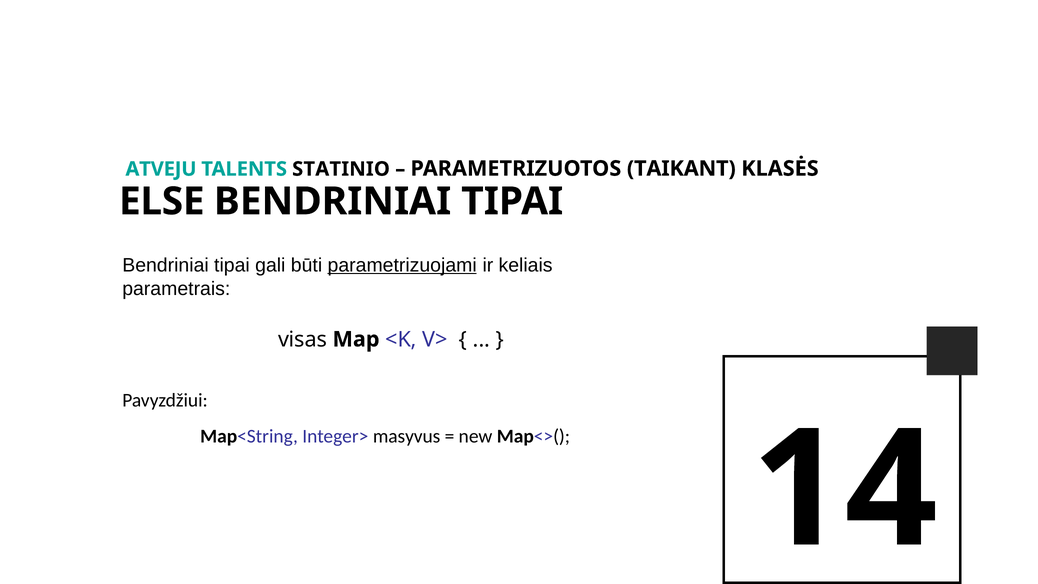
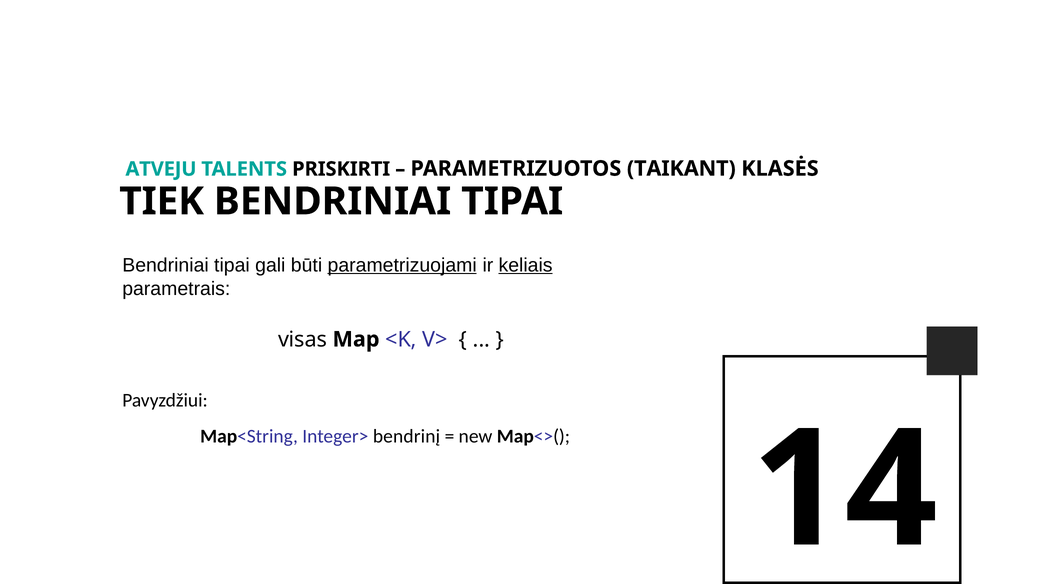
STATINIO: STATINIO -> PRISKIRTI
ELSE: ELSE -> TIEK
keliais underline: none -> present
masyvus: masyvus -> bendrinį
